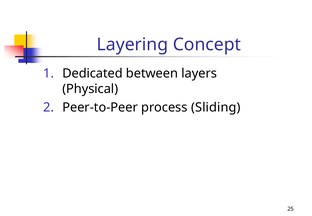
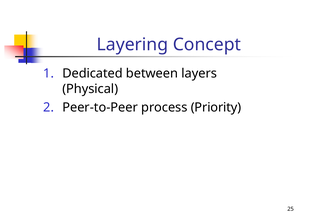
Sliding: Sliding -> Priority
